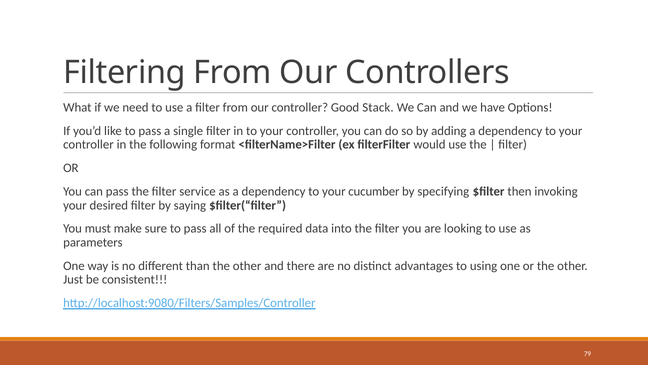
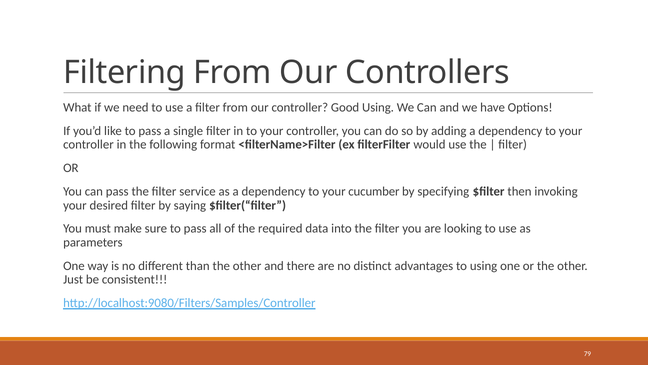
Good Stack: Stack -> Using
